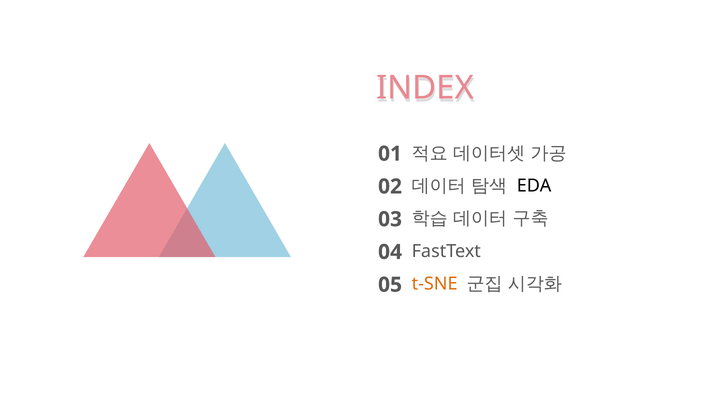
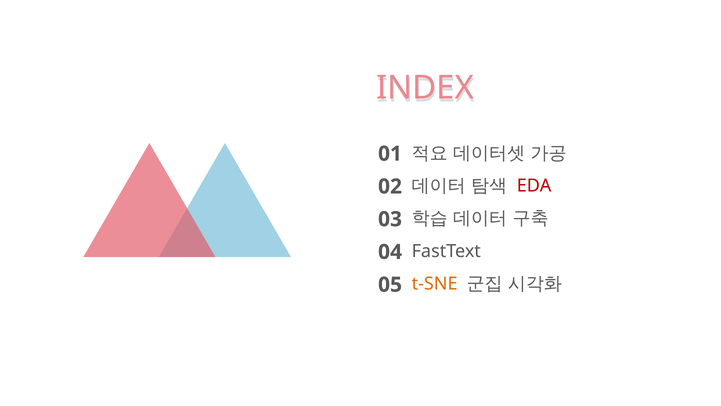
EDA colour: black -> red
